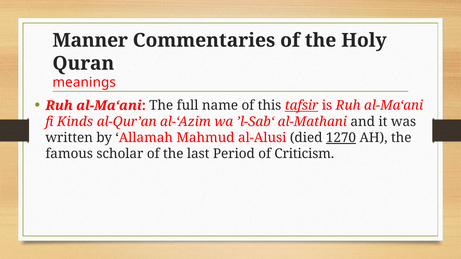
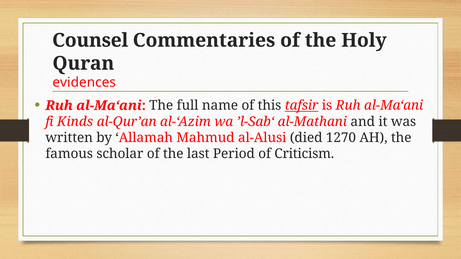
Manner: Manner -> Counsel
meanings: meanings -> evidences
1270 underline: present -> none
